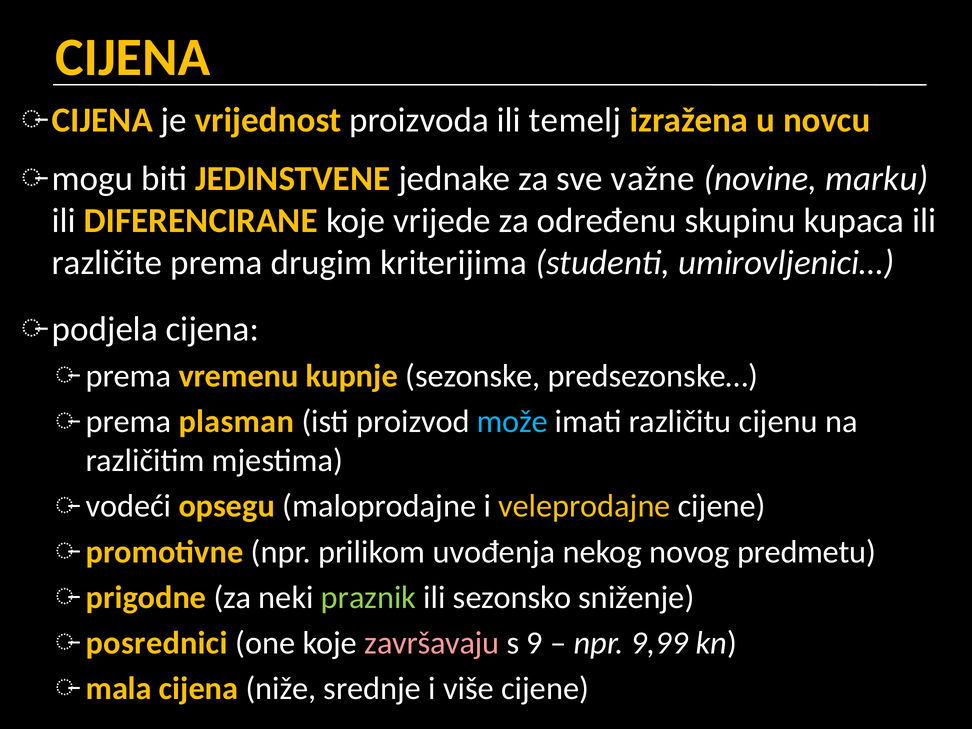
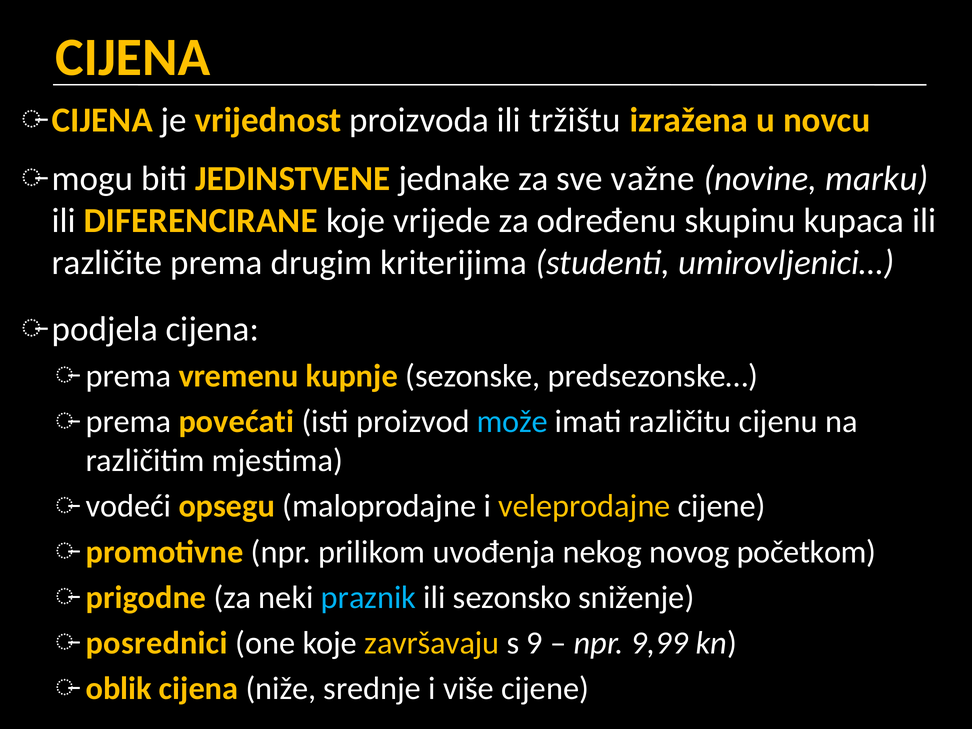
temelj: temelj -> tržištu
plasman: plasman -> povećati
predmetu: predmetu -> početkom
praznik colour: light green -> light blue
završavaju colour: pink -> yellow
mala: mala -> oblik
